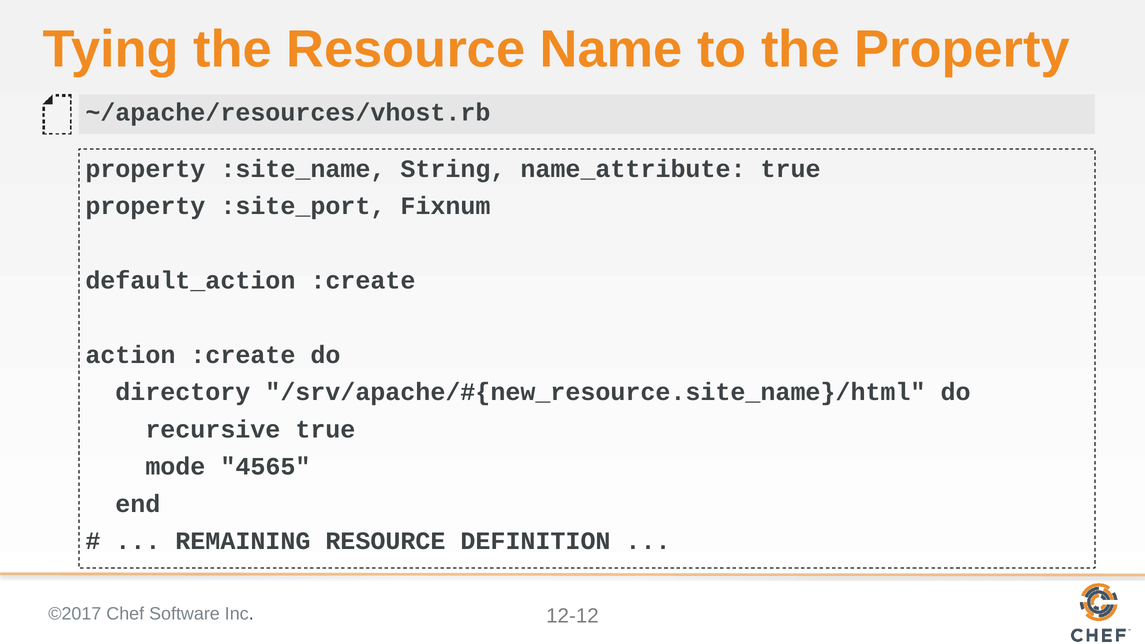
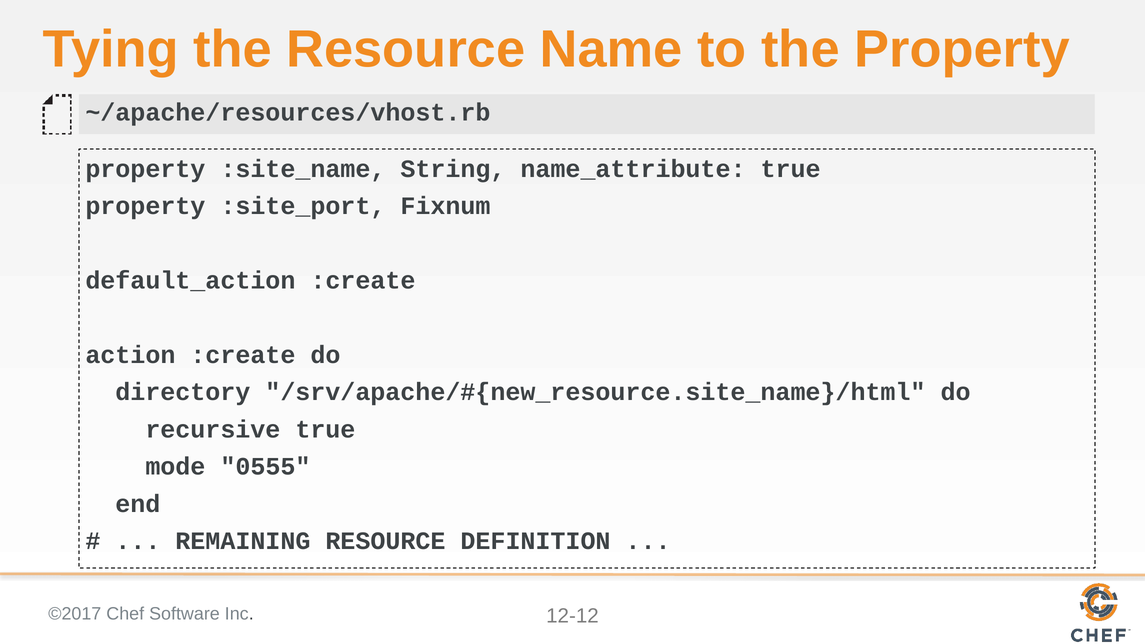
4565: 4565 -> 0555
